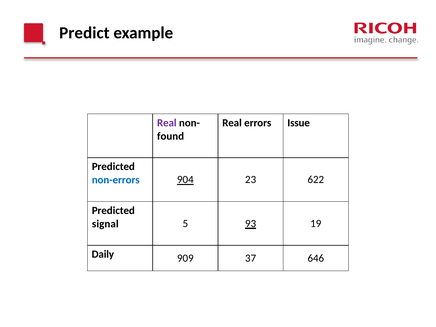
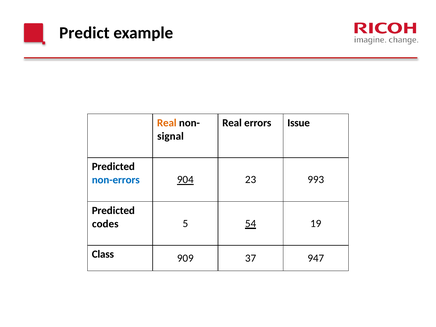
Real at (167, 123) colour: purple -> orange
found: found -> signal
622: 622 -> 993
signal: signal -> codes
93: 93 -> 54
Daily: Daily -> Class
646: 646 -> 947
